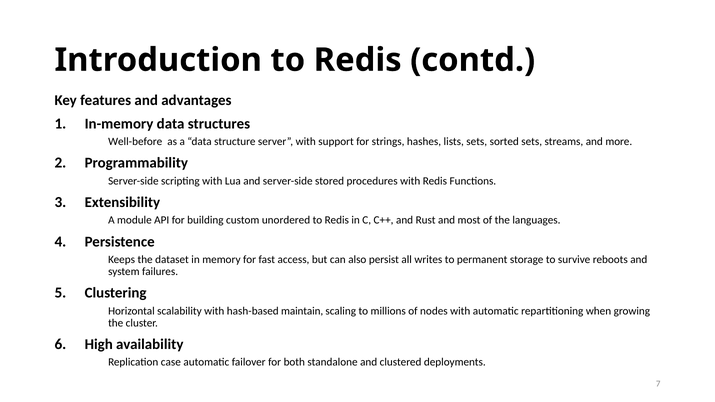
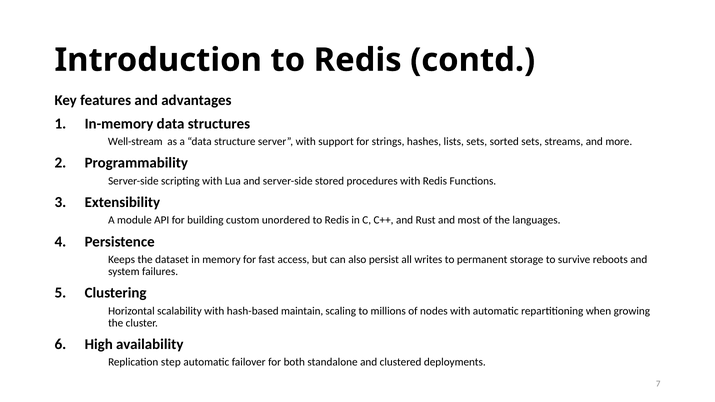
Well-before: Well-before -> Well-stream
case: case -> step
